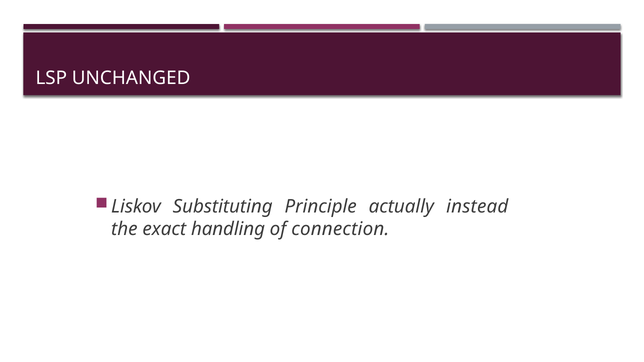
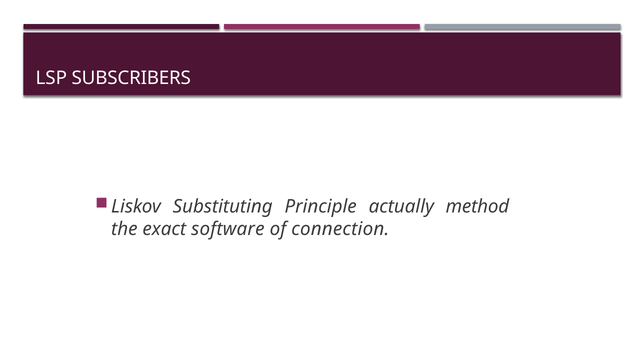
UNCHANGED: UNCHANGED -> SUBSCRIBERS
instead: instead -> method
handling: handling -> software
